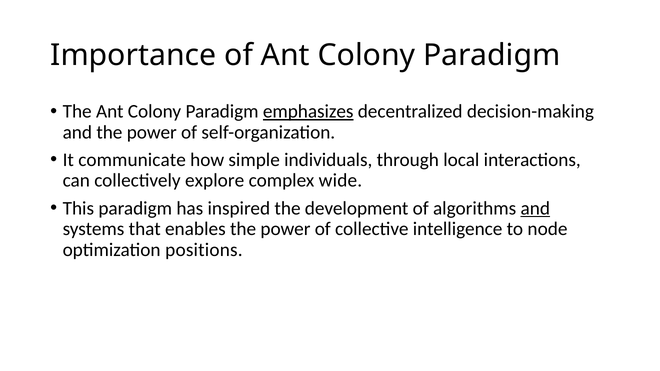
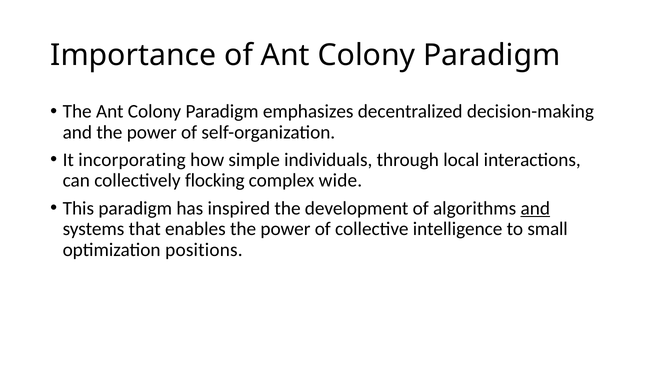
emphasizes underline: present -> none
communicate: communicate -> incorporating
explore: explore -> flocking
node: node -> small
